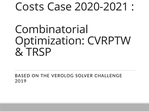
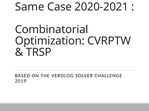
Costs: Costs -> Same
